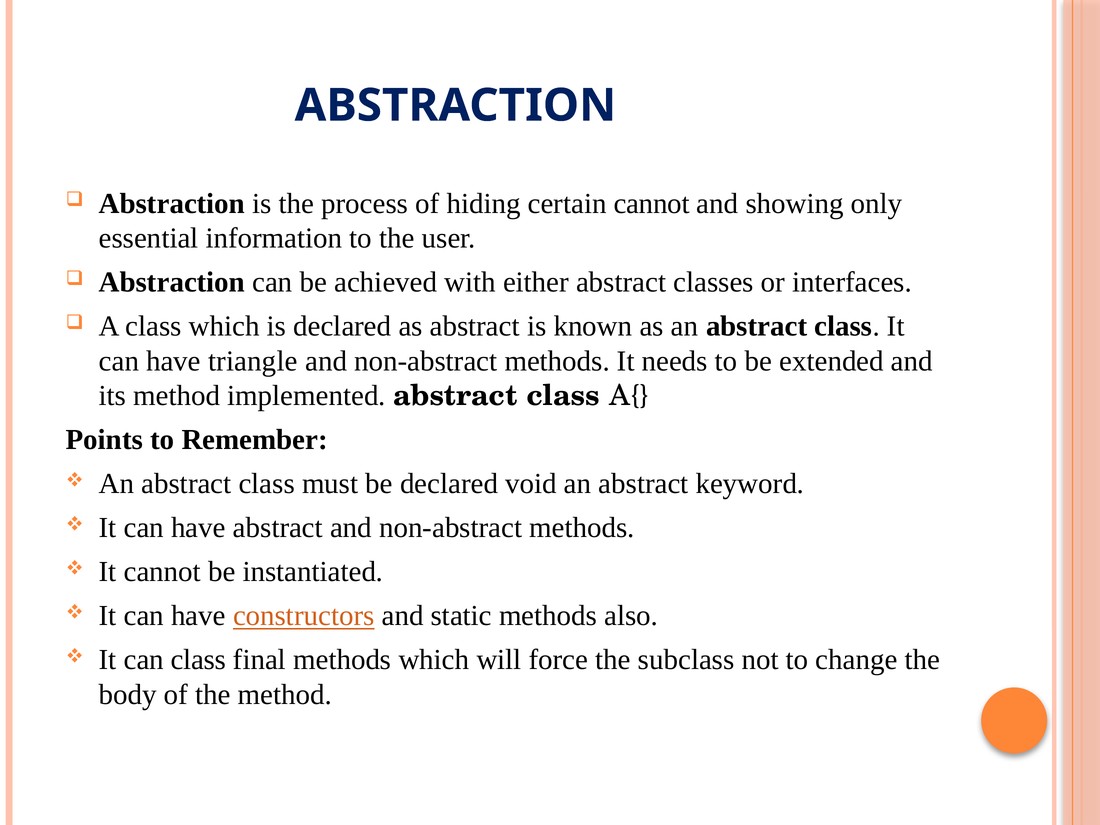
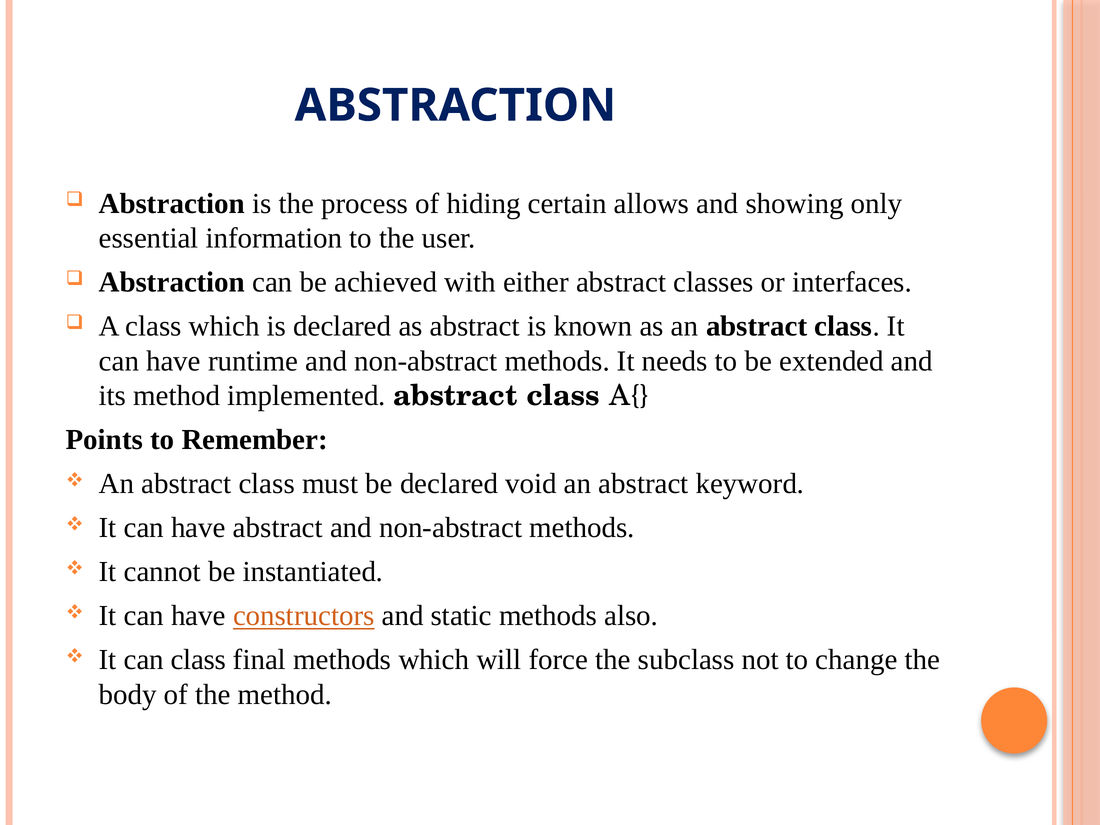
certain cannot: cannot -> allows
triangle: triangle -> runtime
